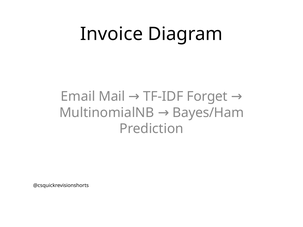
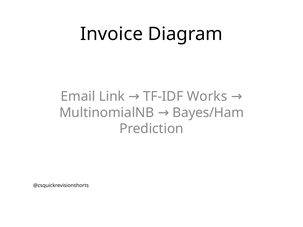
Mail: Mail -> Link
Forget: Forget -> Works
